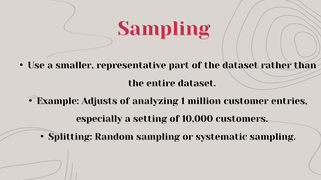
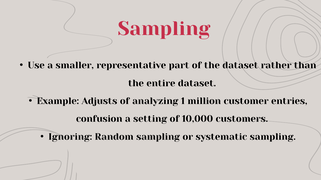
especially: especially -> confusion
Splitting: Splitting -> Ignoring
